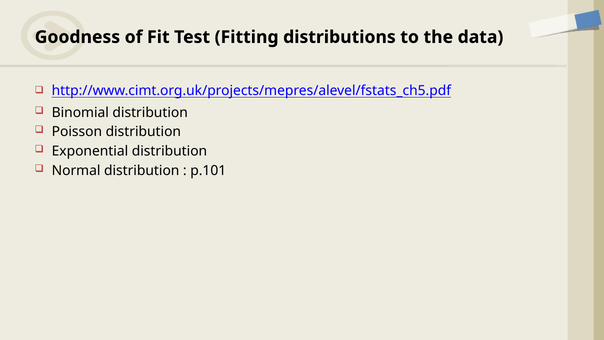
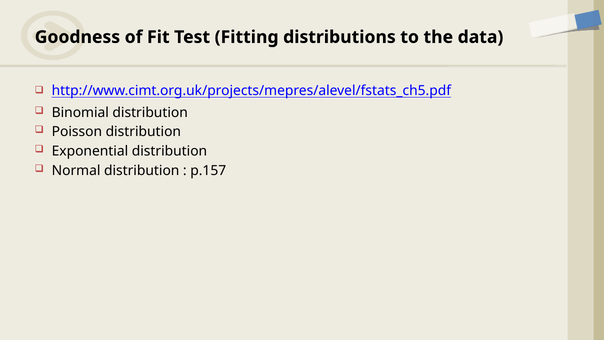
p.101: p.101 -> p.157
